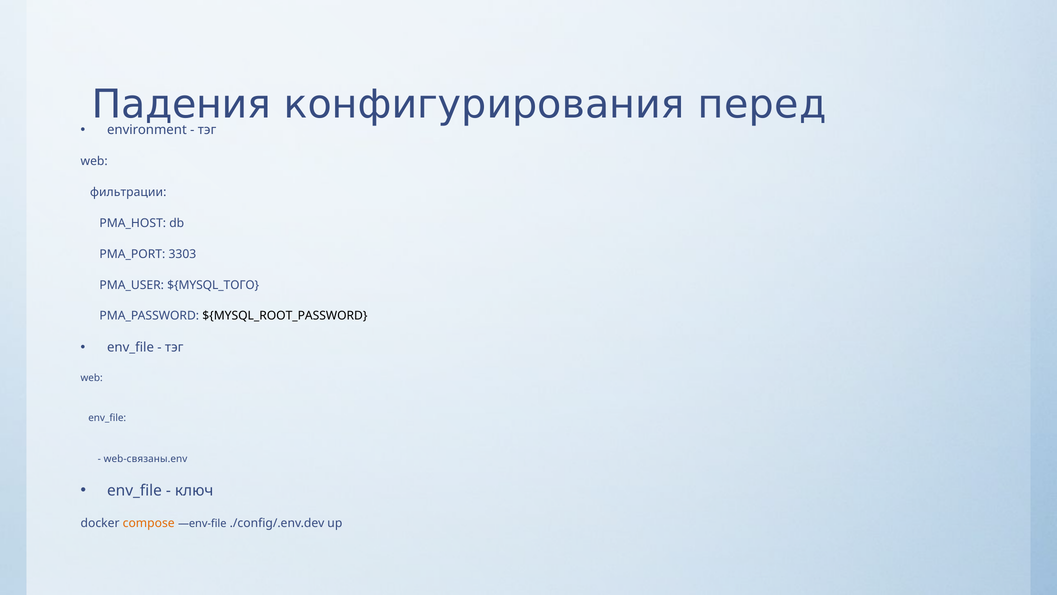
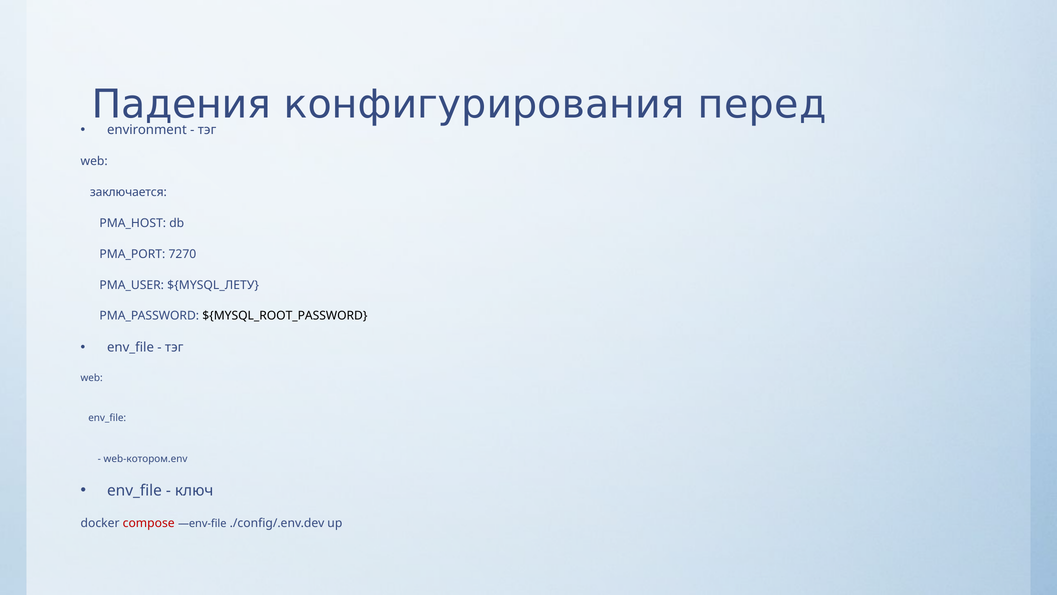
фильтрации: фильтрации -> заключается
3303: 3303 -> 7270
${MYSQL_ТОГО: ${MYSQL_ТОГО -> ${MYSQL_ЛЕТУ
web-связаны.env: web-связаны.env -> web-котором.env
compose colour: orange -> red
